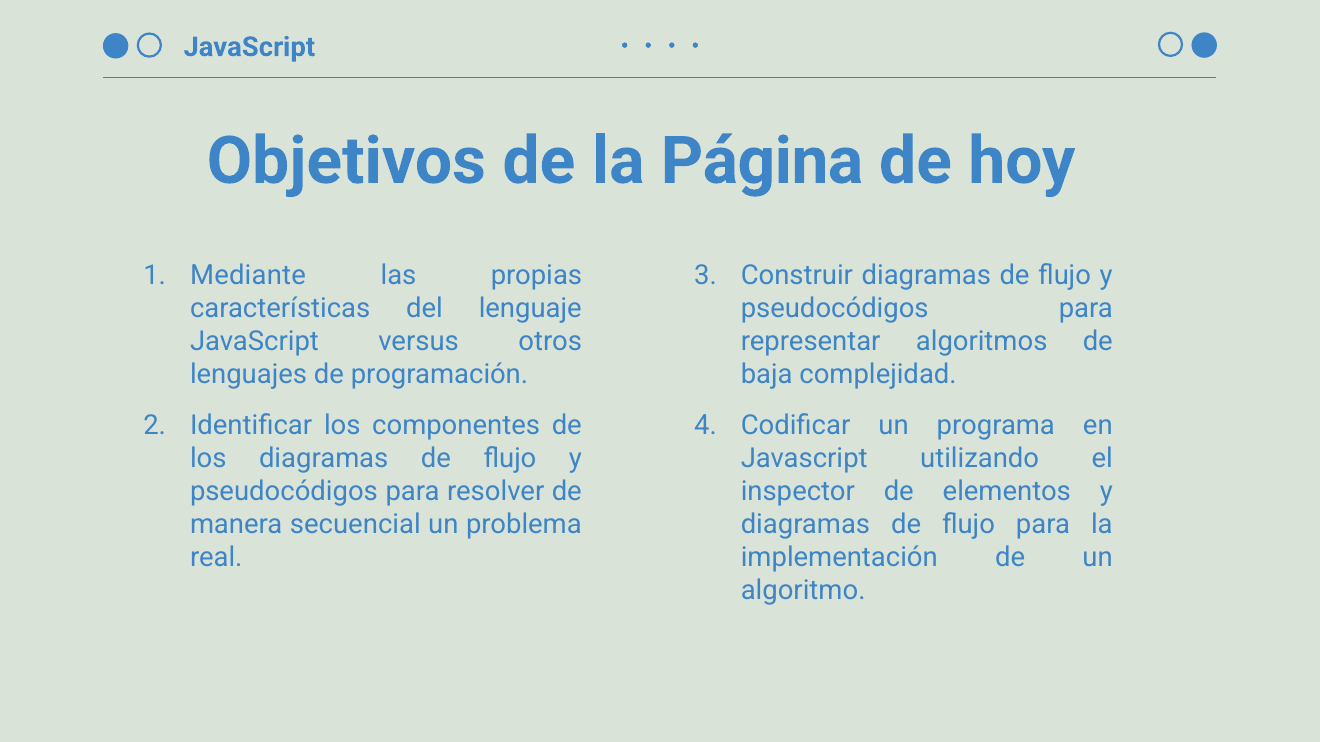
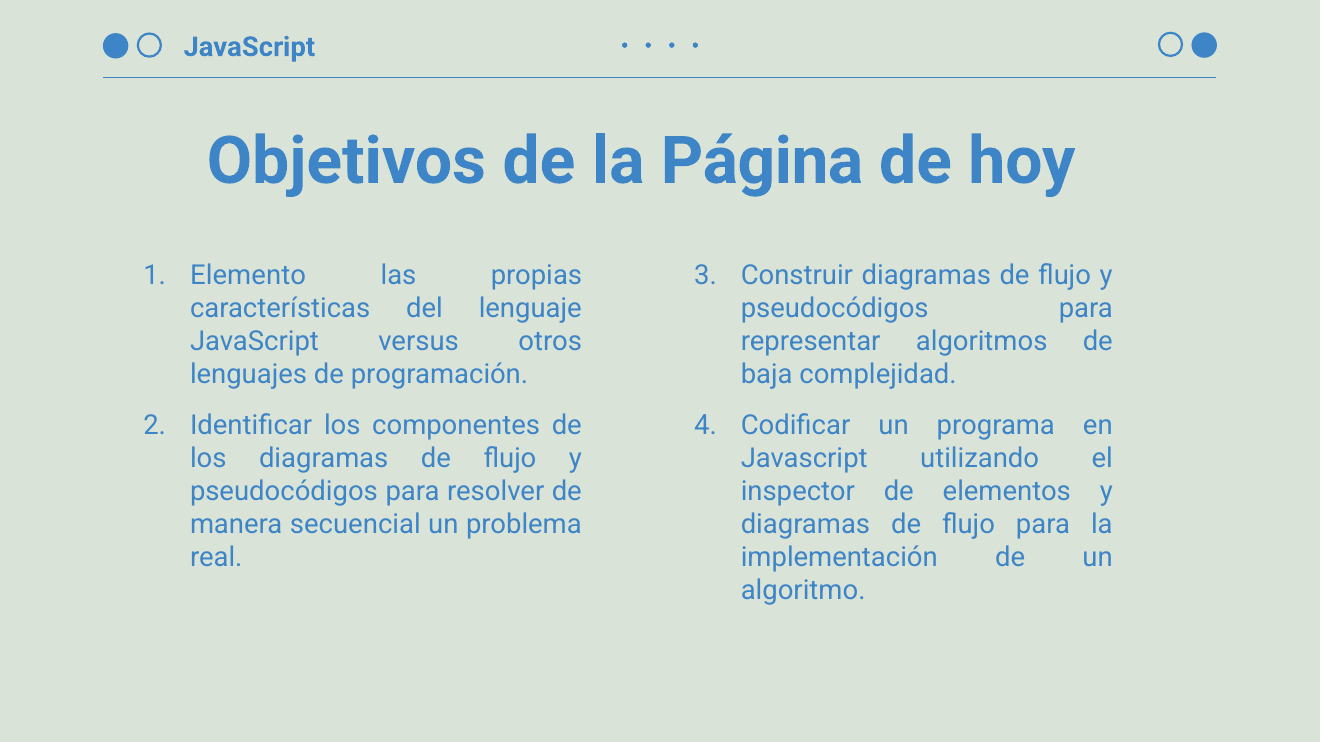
Mediante: Mediante -> Elemento
